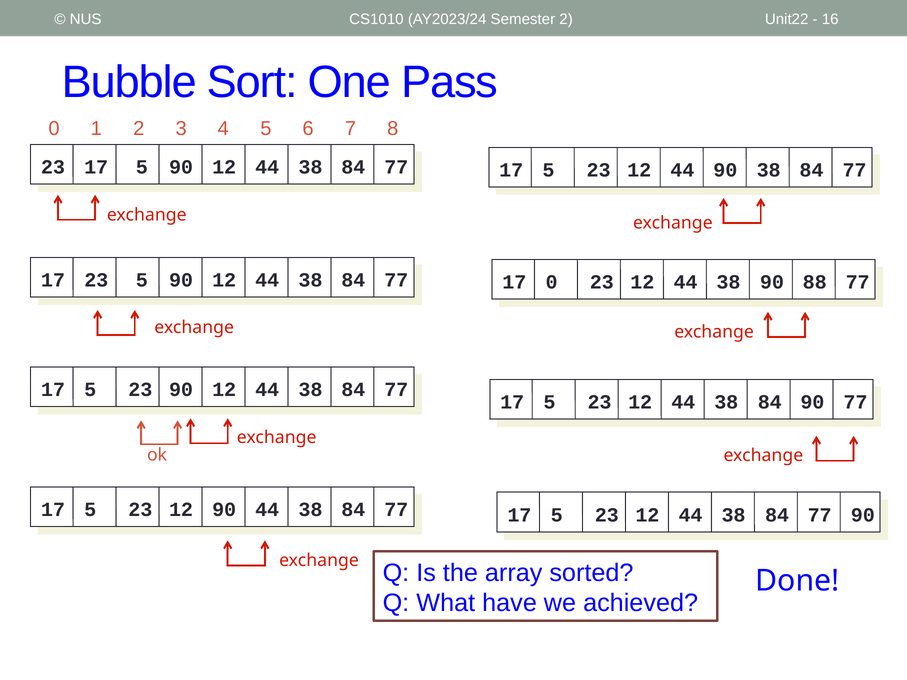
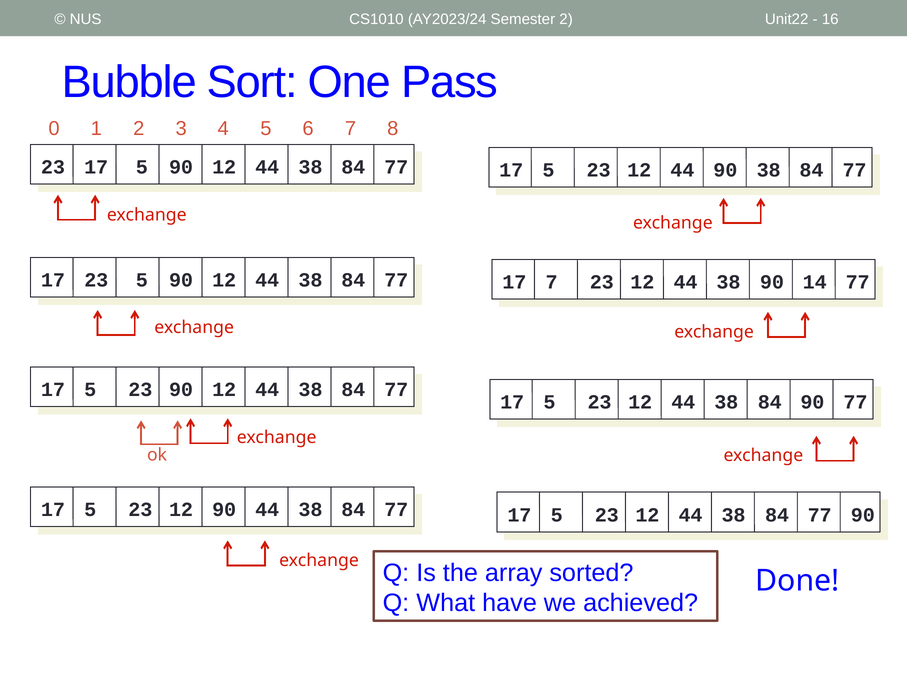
17 0: 0 -> 7
88: 88 -> 14
